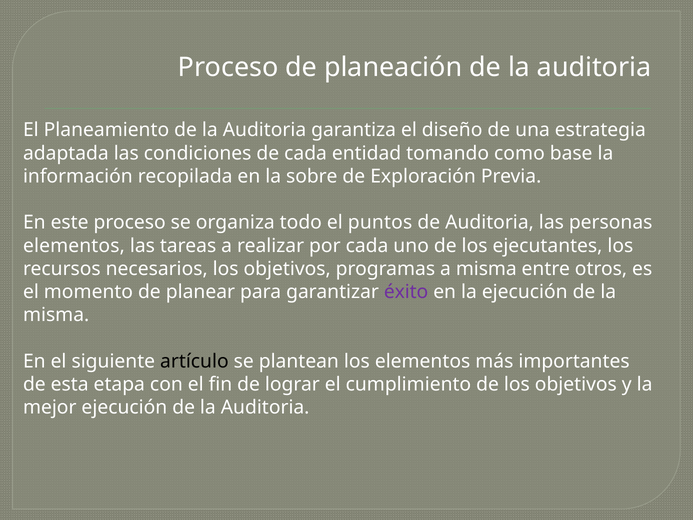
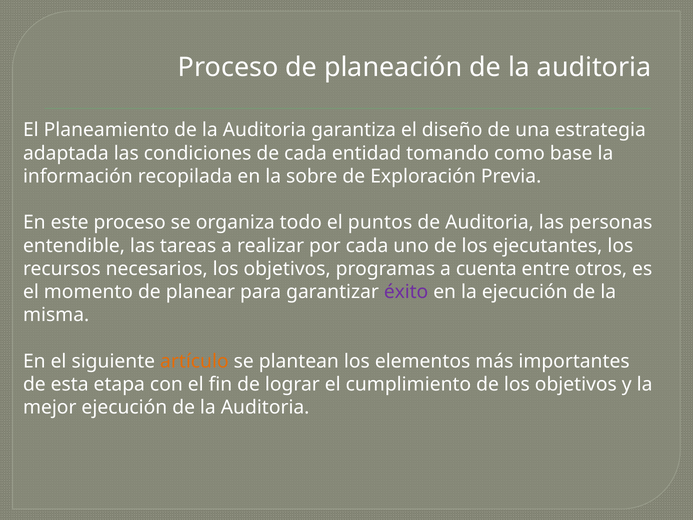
elementos at (74, 246): elementos -> entendible
a misma: misma -> cuenta
artículo colour: black -> orange
